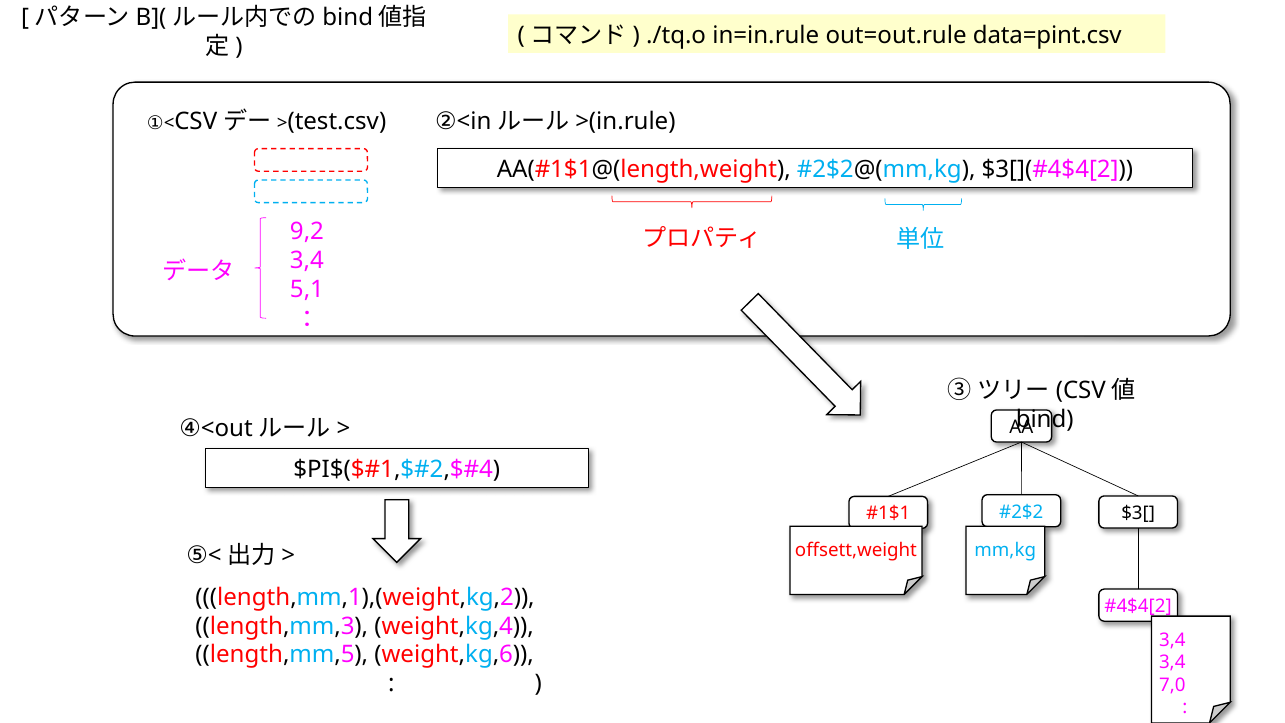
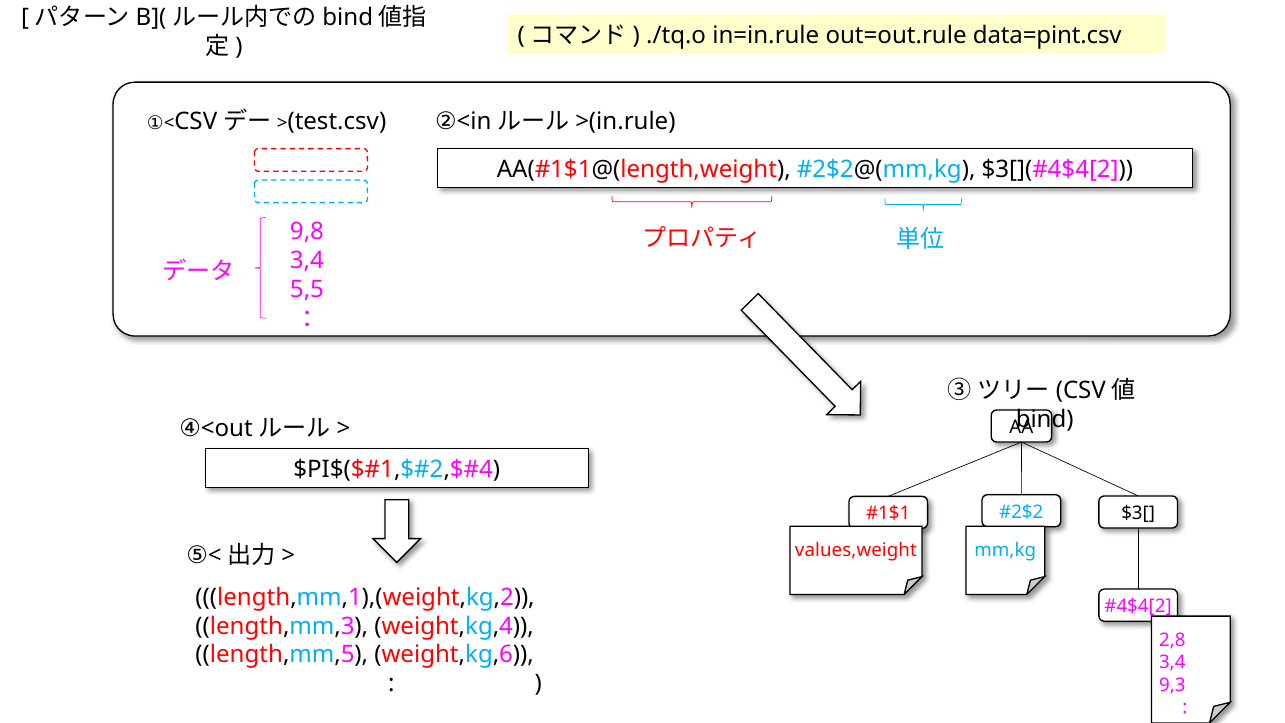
9,2: 9,2 -> 9,8
5,1: 5,1 -> 5,5
offsett,weight: offsett,weight -> values,weight
3,4 at (1172, 640): 3,4 -> 2,8
7,0: 7,0 -> 9,3
